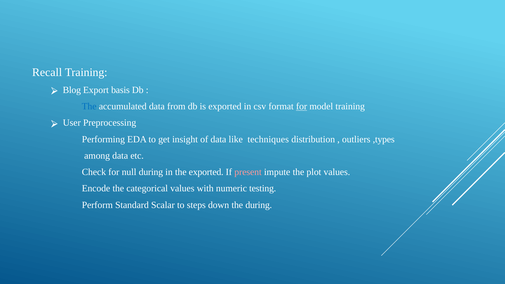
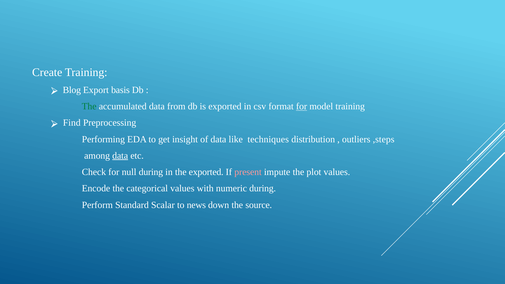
Recall: Recall -> Create
The at (89, 106) colour: blue -> green
User: User -> Find
,types: ,types -> ,steps
data at (120, 156) underline: none -> present
numeric testing: testing -> during
steps: steps -> news
the during: during -> source
